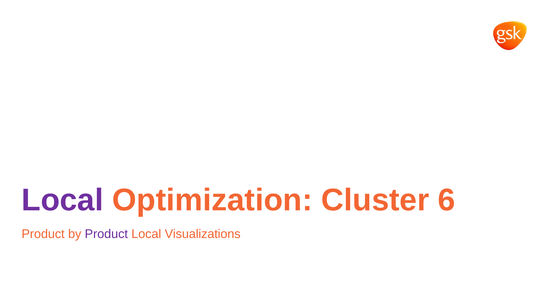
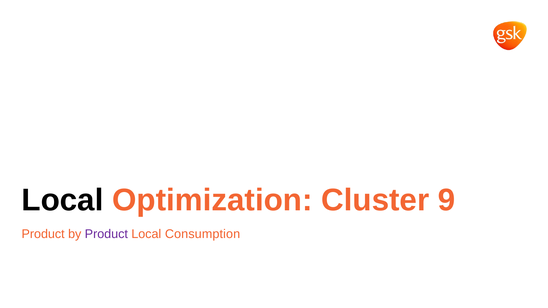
Local at (62, 200) colour: purple -> black
6: 6 -> 9
Visualizations: Visualizations -> Consumption
